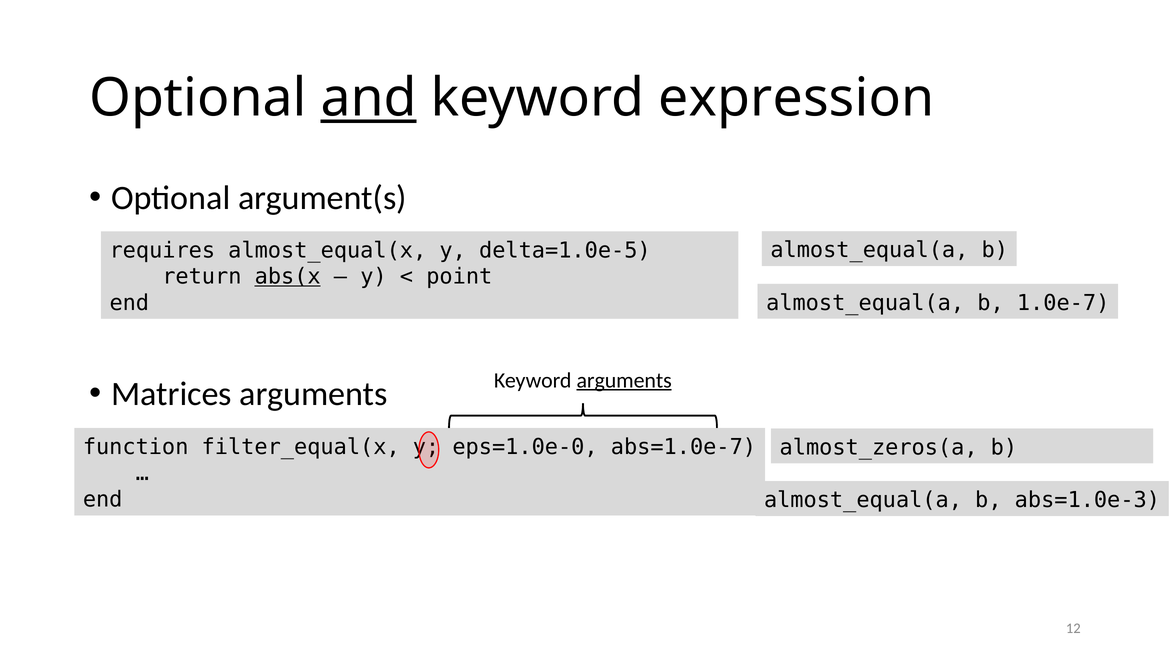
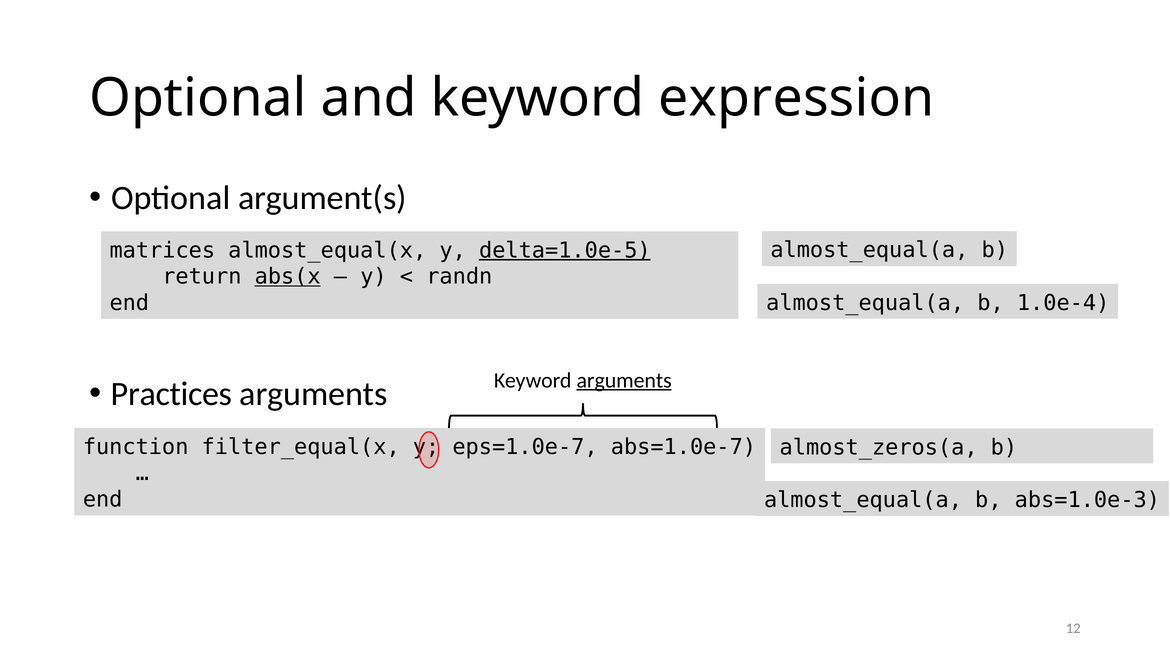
and underline: present -> none
requires: requires -> matrices
delta=1.0e-5 underline: none -> present
point: point -> randn
1.0e-7: 1.0e-7 -> 1.0e-4
Matrices: Matrices -> Practices
eps=1.0e-0: eps=1.0e-0 -> eps=1.0e-7
